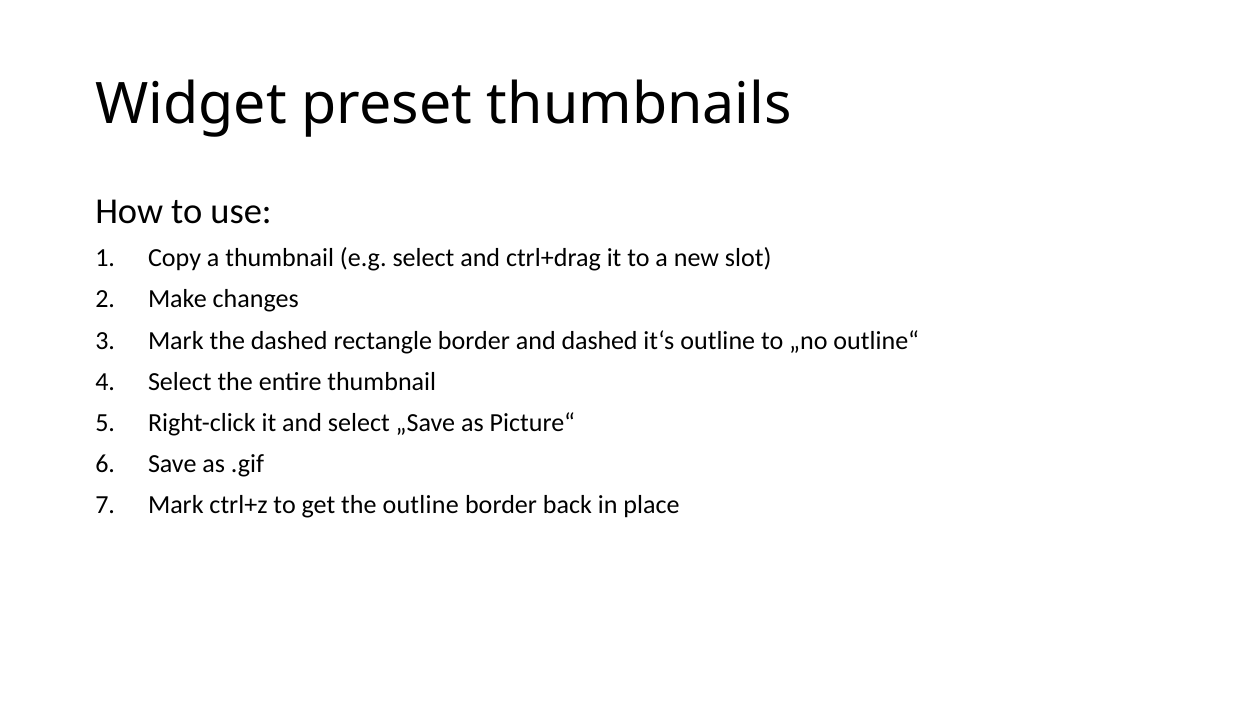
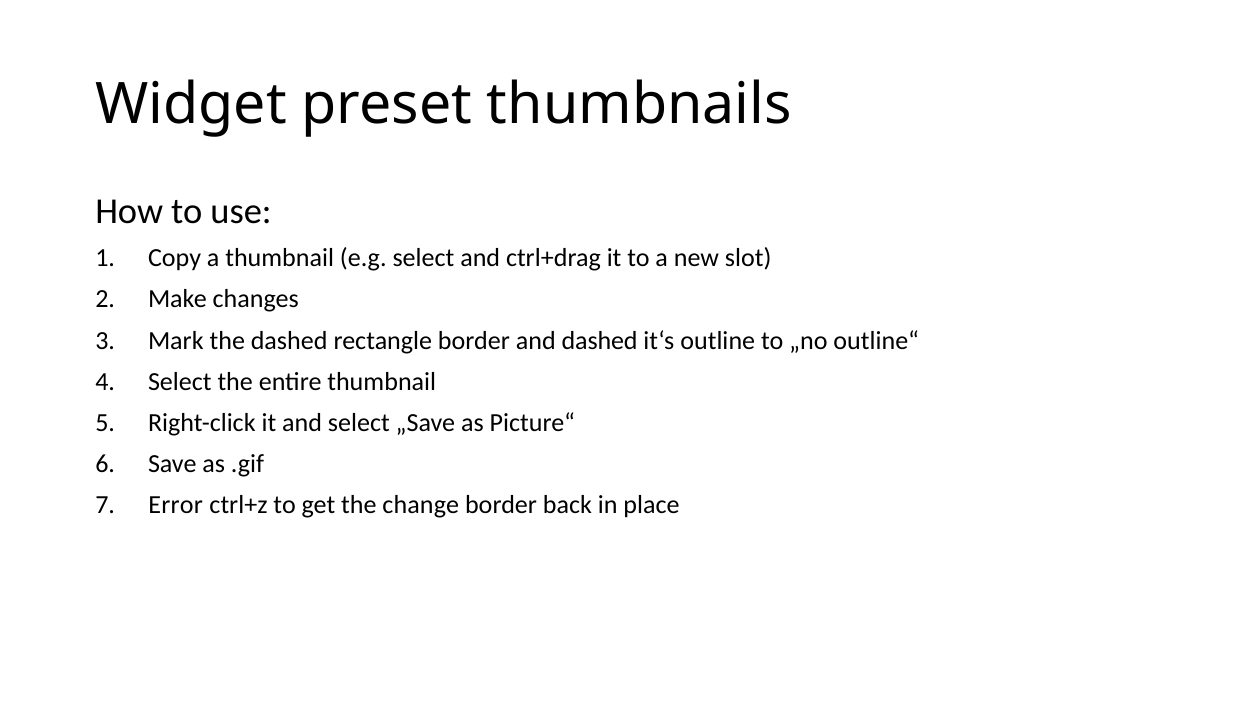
Mark at (176, 505): Mark -> Error
the outline: outline -> change
